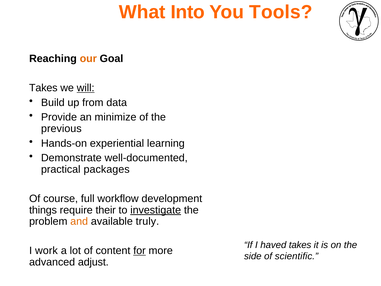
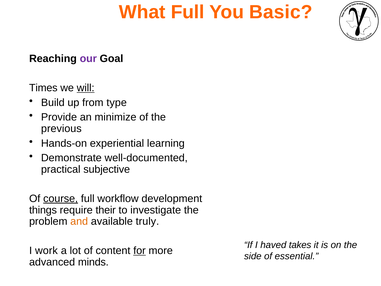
What Into: Into -> Full
Tools: Tools -> Basic
our colour: orange -> purple
Takes at (43, 88): Takes -> Times
data: data -> type
packages: packages -> subjective
course underline: none -> present
investigate underline: present -> none
scientific: scientific -> essential
adjust: adjust -> minds
